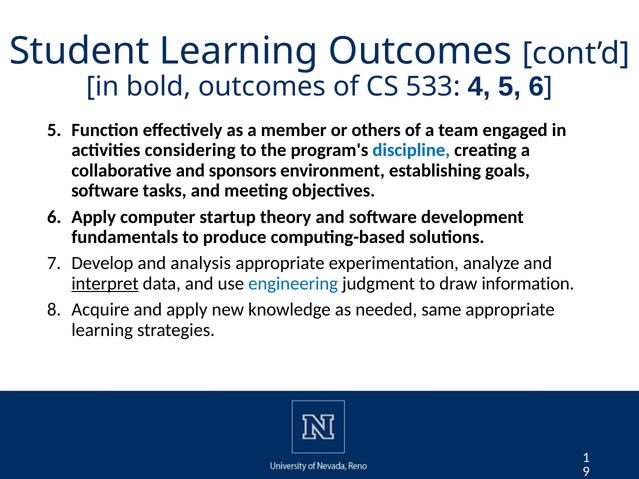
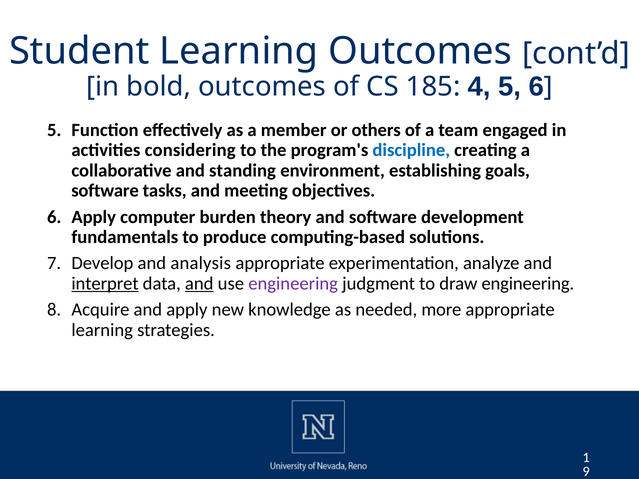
533: 533 -> 185
sponsors: sponsors -> standing
startup: startup -> burden
and at (199, 284) underline: none -> present
engineering at (293, 284) colour: blue -> purple
draw information: information -> engineering
same: same -> more
